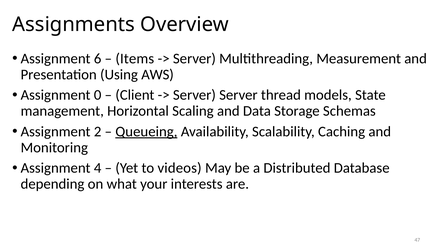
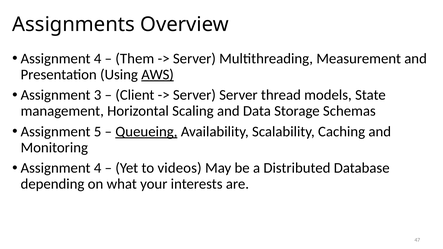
6 at (98, 59): 6 -> 4
Items: Items -> Them
AWS underline: none -> present
0: 0 -> 3
2: 2 -> 5
